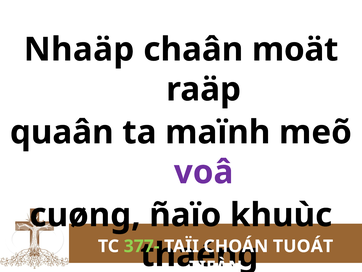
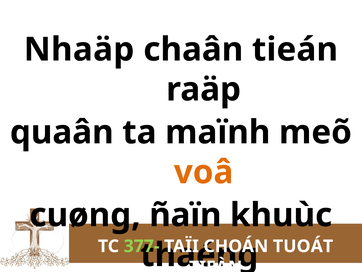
moät: moät -> tieán
voâ colour: purple -> orange
ñaïo: ñaïo -> ñaïn
